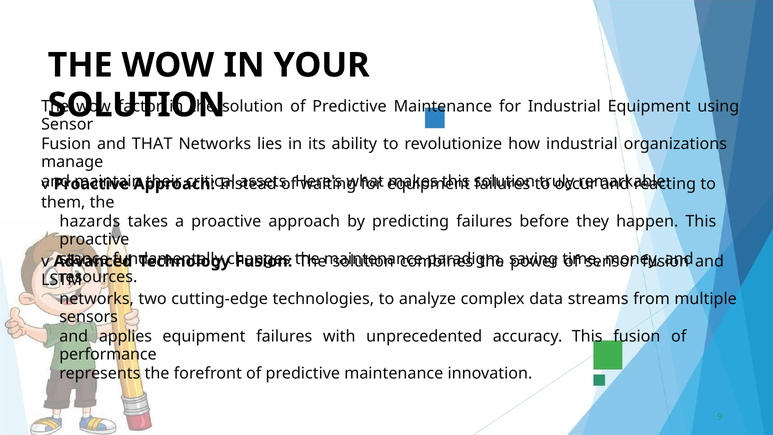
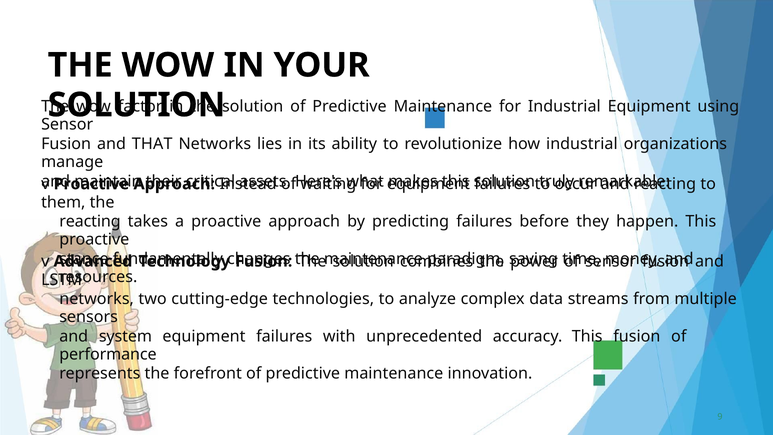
hazards at (90, 222): hazards -> reacting
applies: applies -> system
